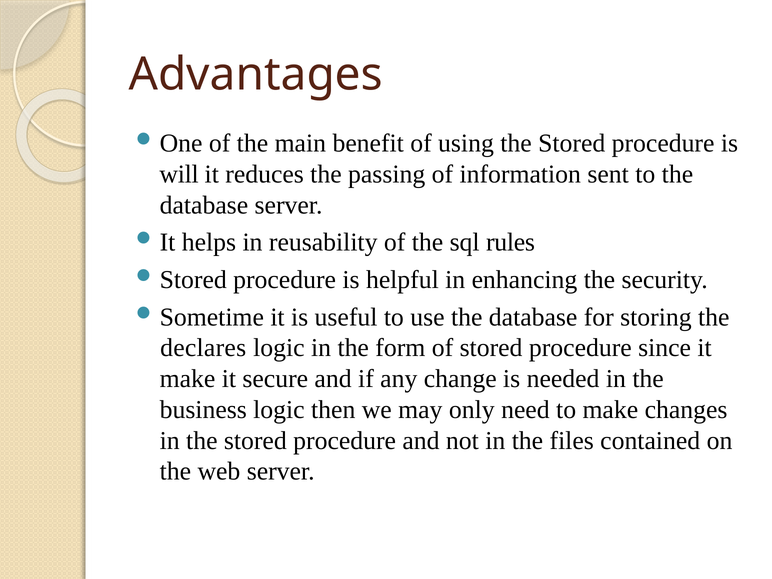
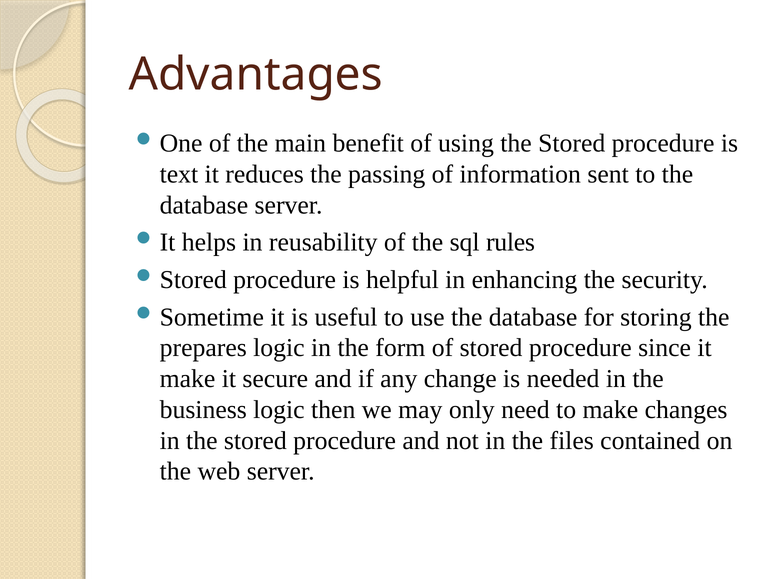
will: will -> text
declares: declares -> prepares
